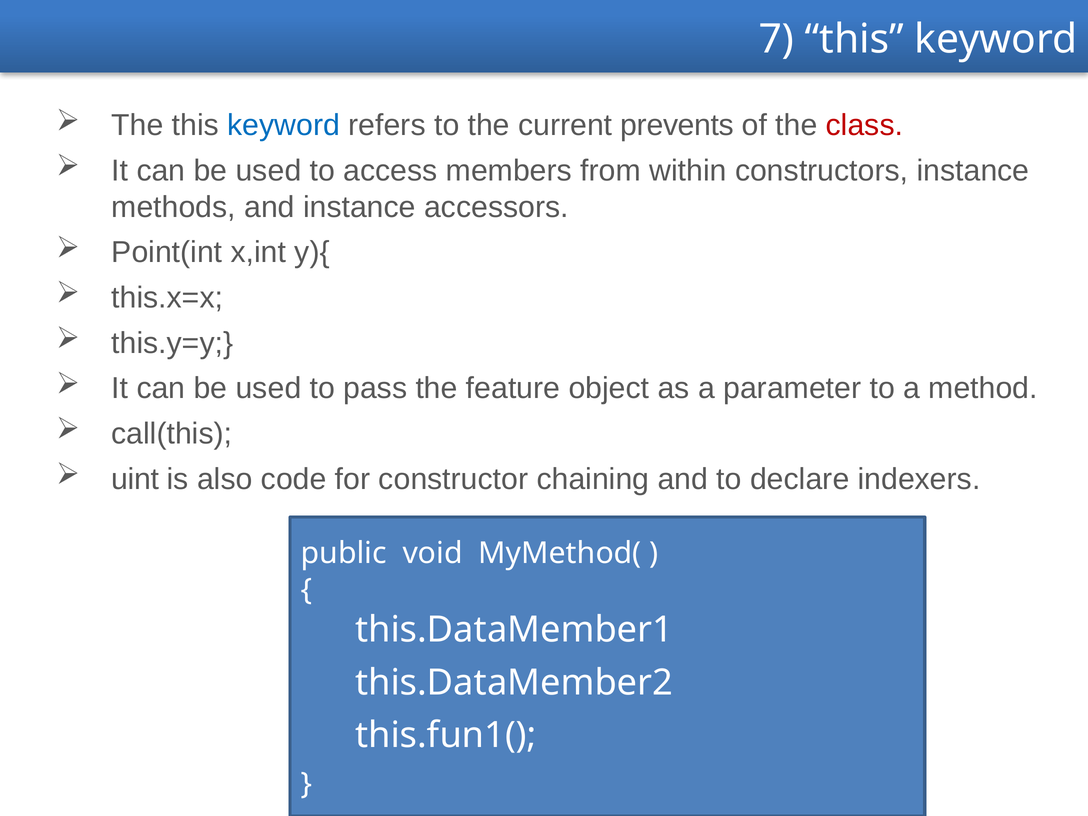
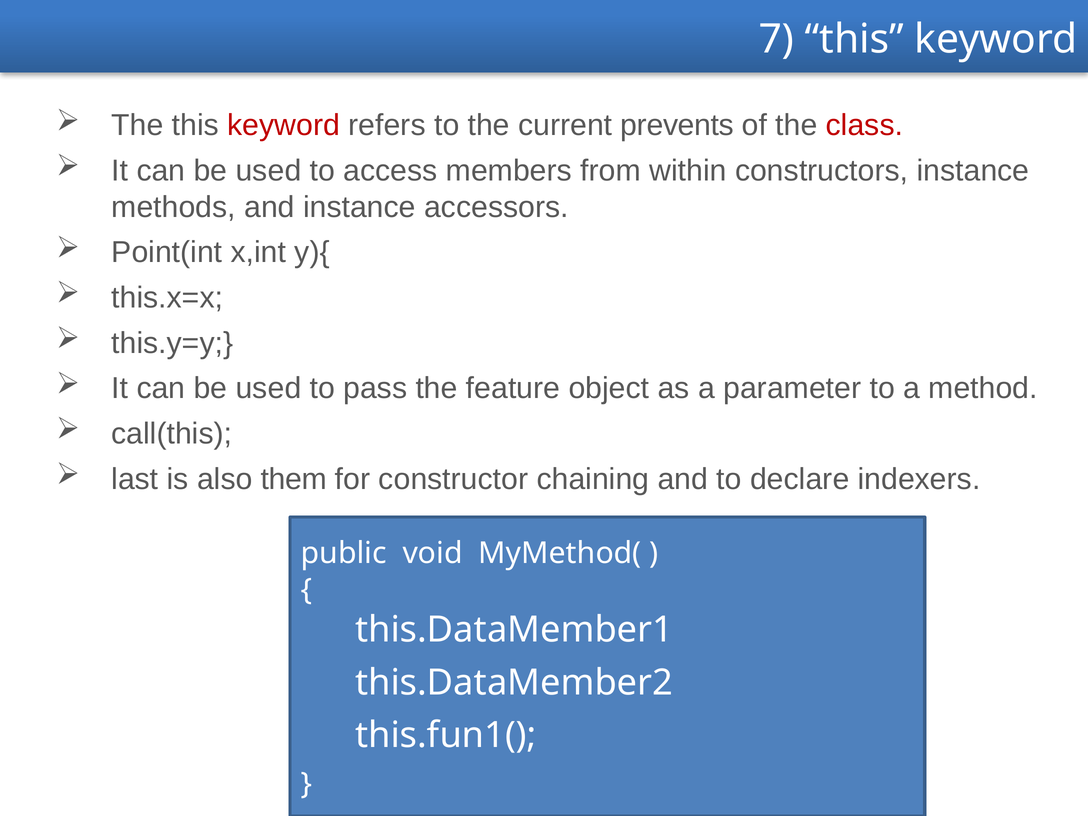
keyword at (284, 125) colour: blue -> red
uint: uint -> last
code: code -> them
